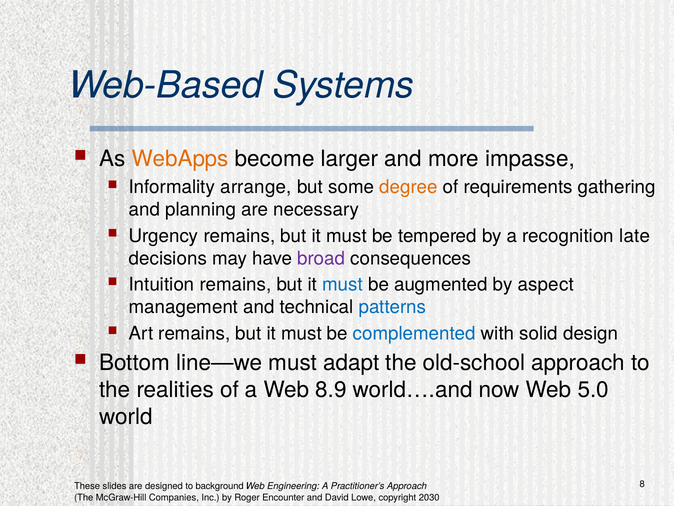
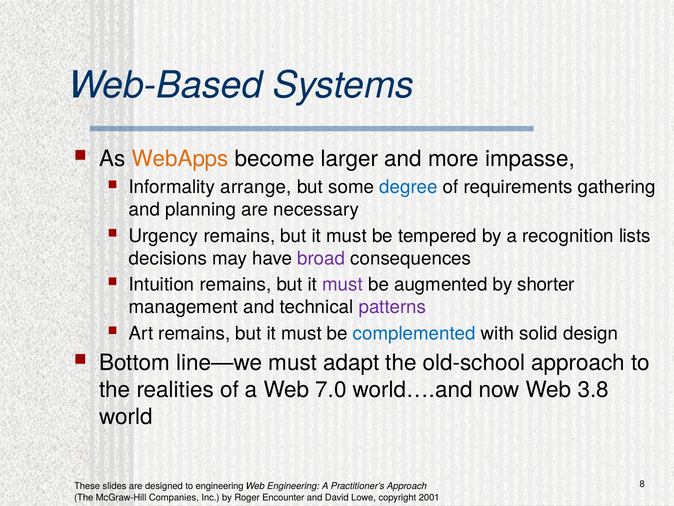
degree colour: orange -> blue
late: late -> lists
must at (343, 284) colour: blue -> purple
aspect: aspect -> shorter
patterns colour: blue -> purple
8.9: 8.9 -> 7.0
5.0: 5.0 -> 3.8
to background: background -> engineering
2030: 2030 -> 2001
